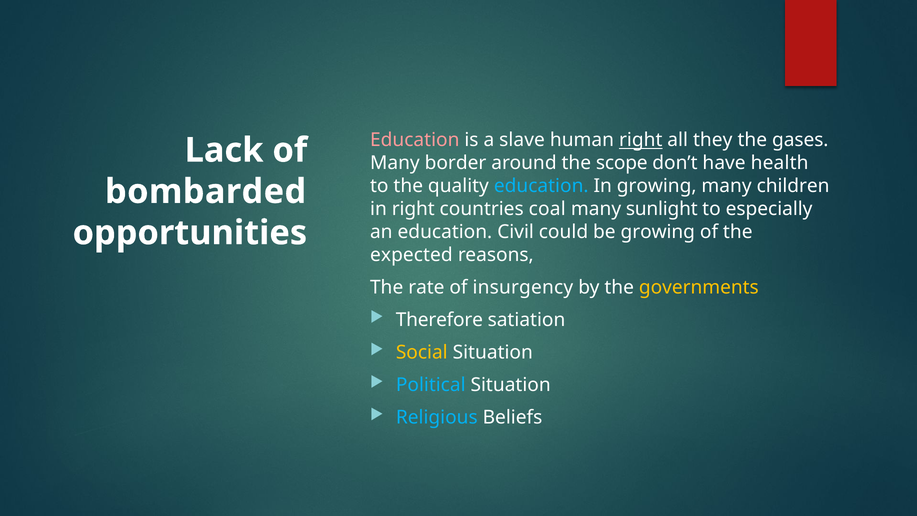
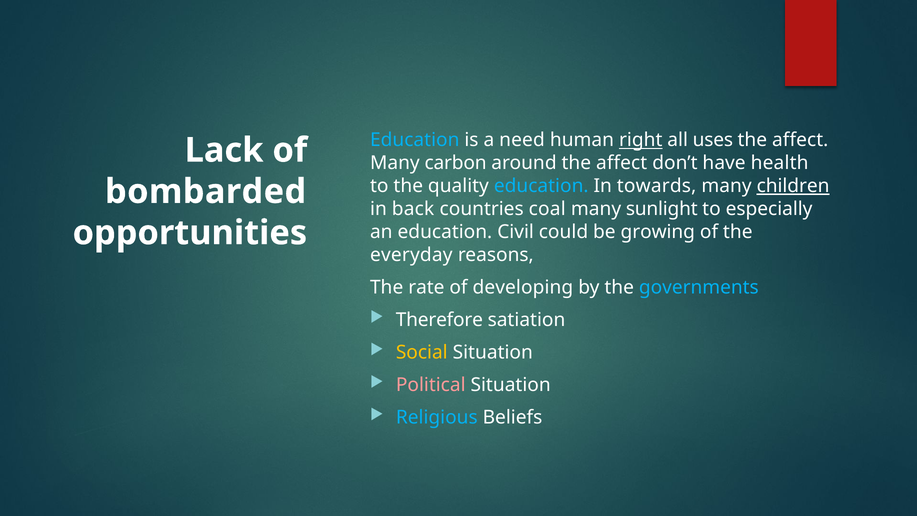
Education at (415, 140) colour: pink -> light blue
slave: slave -> need
they: they -> uses
gases at (800, 140): gases -> affect
border: border -> carbon
around the scope: scope -> affect
In growing: growing -> towards
children underline: none -> present
in right: right -> back
expected: expected -> everyday
insurgency: insurgency -> developing
governments colour: yellow -> light blue
Political colour: light blue -> pink
